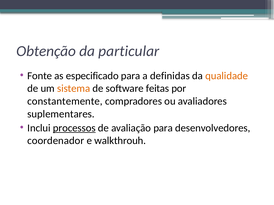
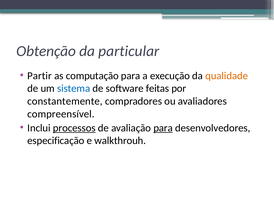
Fonte: Fonte -> Partir
especificado: especificado -> computação
definidas: definidas -> execução
sistema colour: orange -> blue
suplementares: suplementares -> compreensível
para at (163, 128) underline: none -> present
coordenador: coordenador -> especificação
